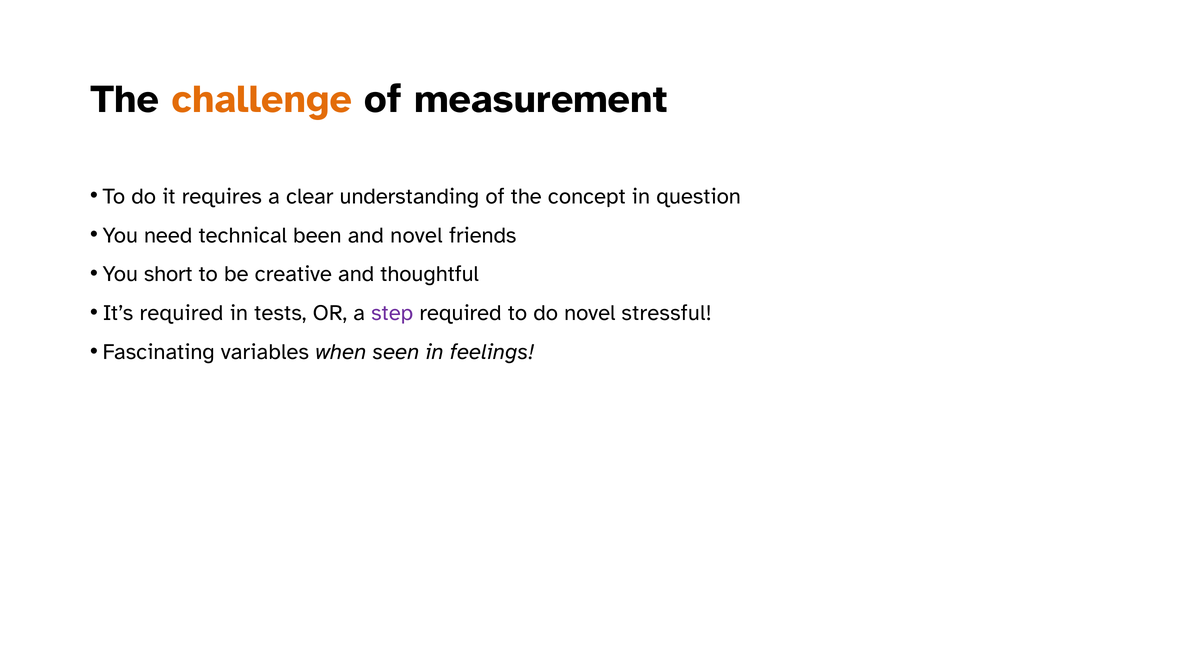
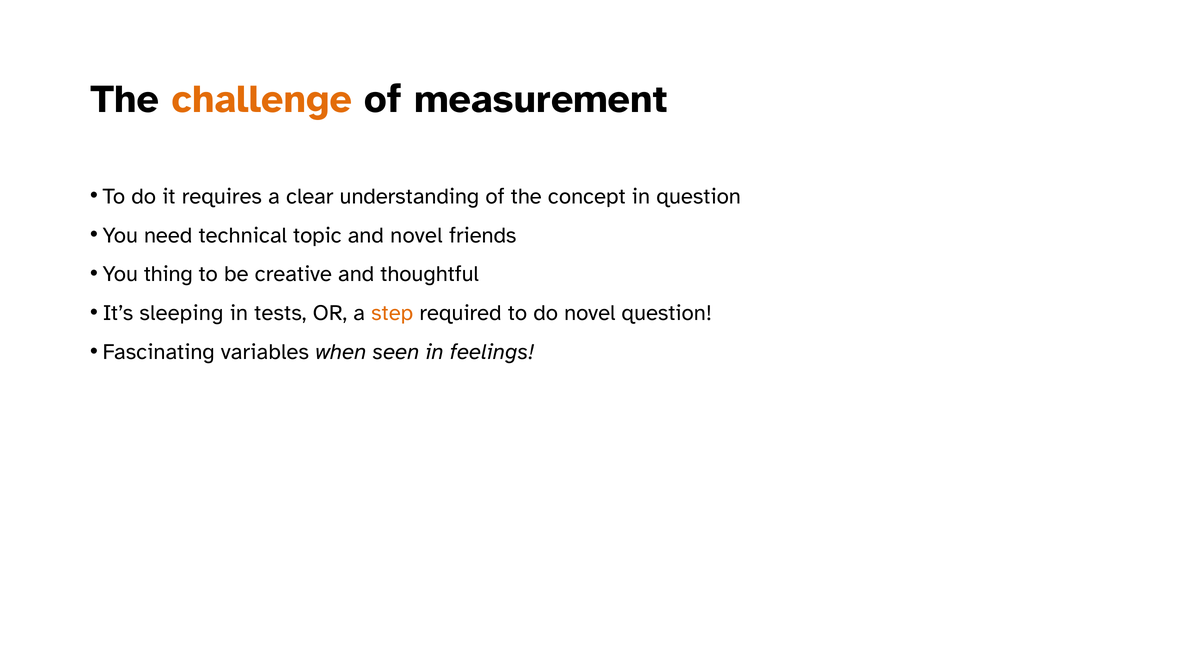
been: been -> topic
short: short -> thing
It’s required: required -> sleeping
step colour: purple -> orange
novel stressful: stressful -> question
